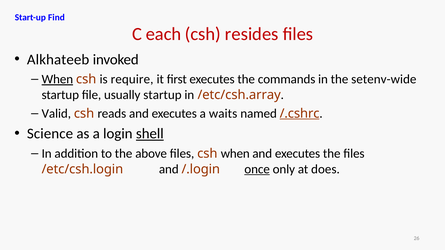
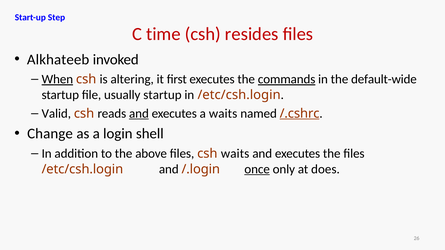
Find: Find -> Step
each: each -> time
require: require -> altering
commands underline: none -> present
setenv-wide: setenv-wide -> default-wide
in /etc/csh.array: /etc/csh.array -> /etc/csh.login
and at (139, 114) underline: none -> present
Science: Science -> Change
shell underline: present -> none
csh when: when -> waits
